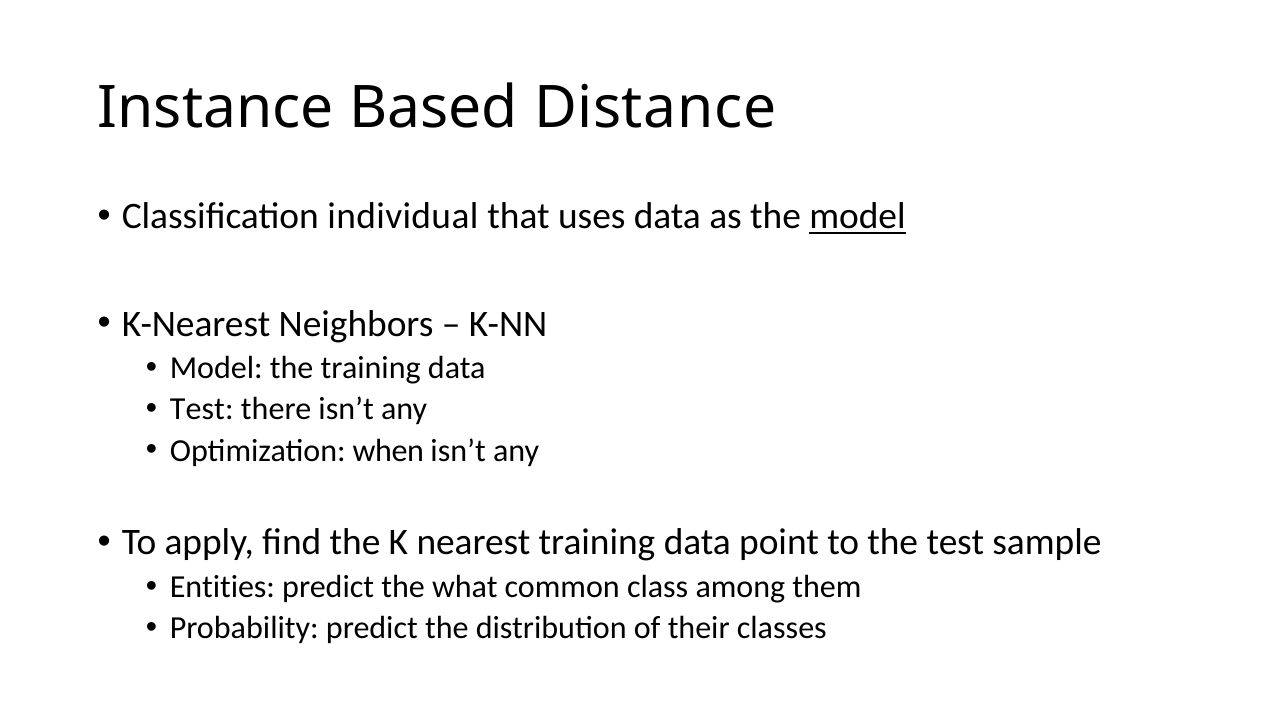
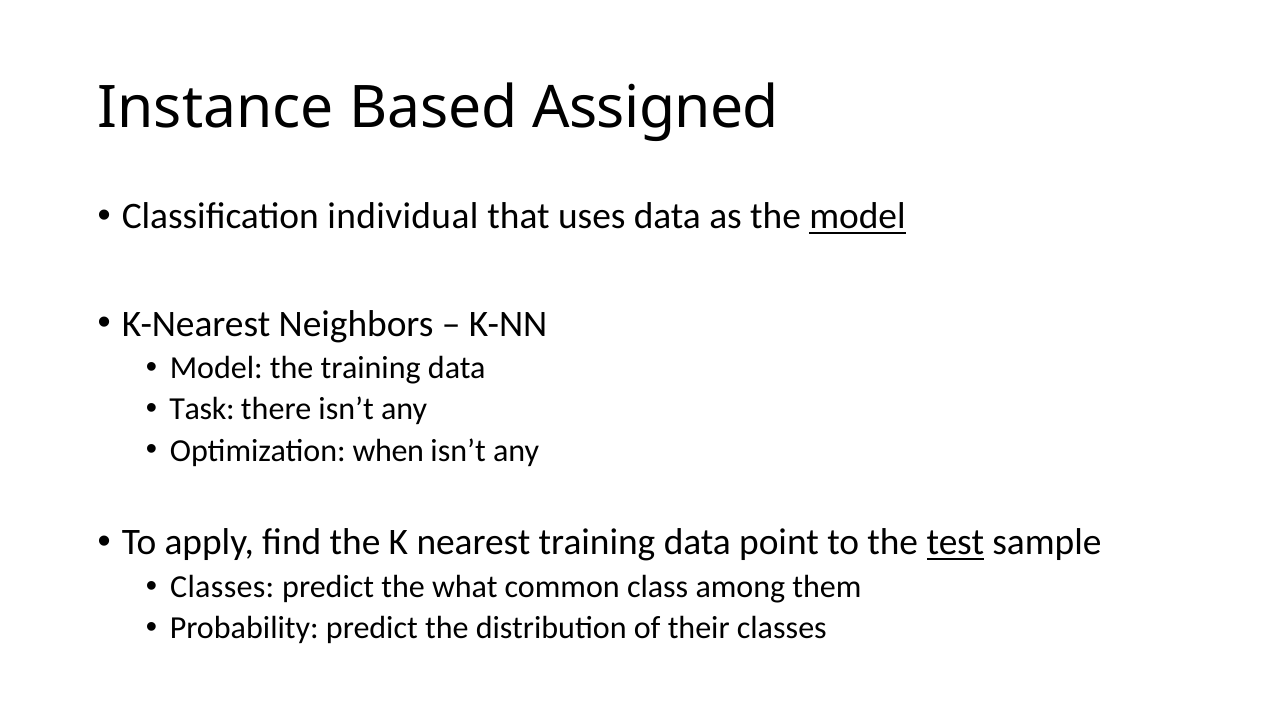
Distance: Distance -> Assigned
Test at (202, 409): Test -> Task
test at (955, 543) underline: none -> present
Entities at (222, 587): Entities -> Classes
